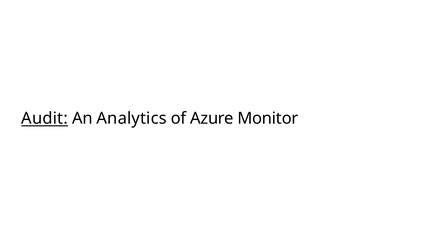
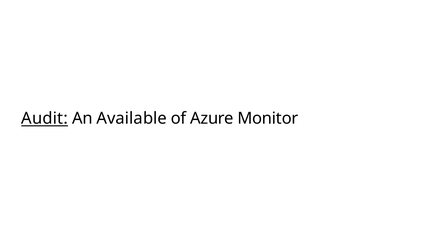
Analytics: Analytics -> Available
